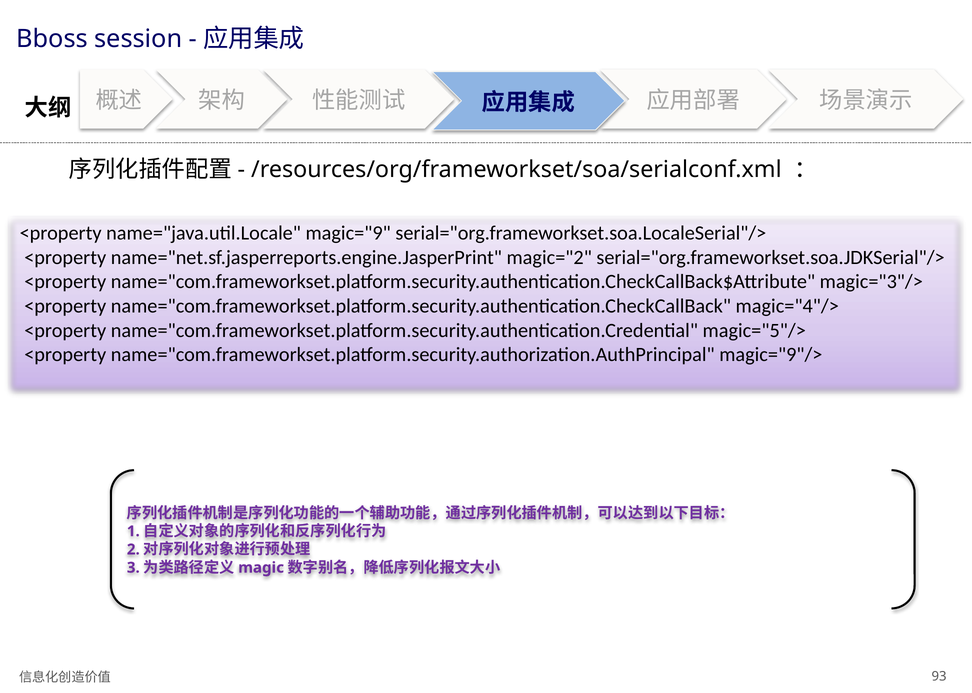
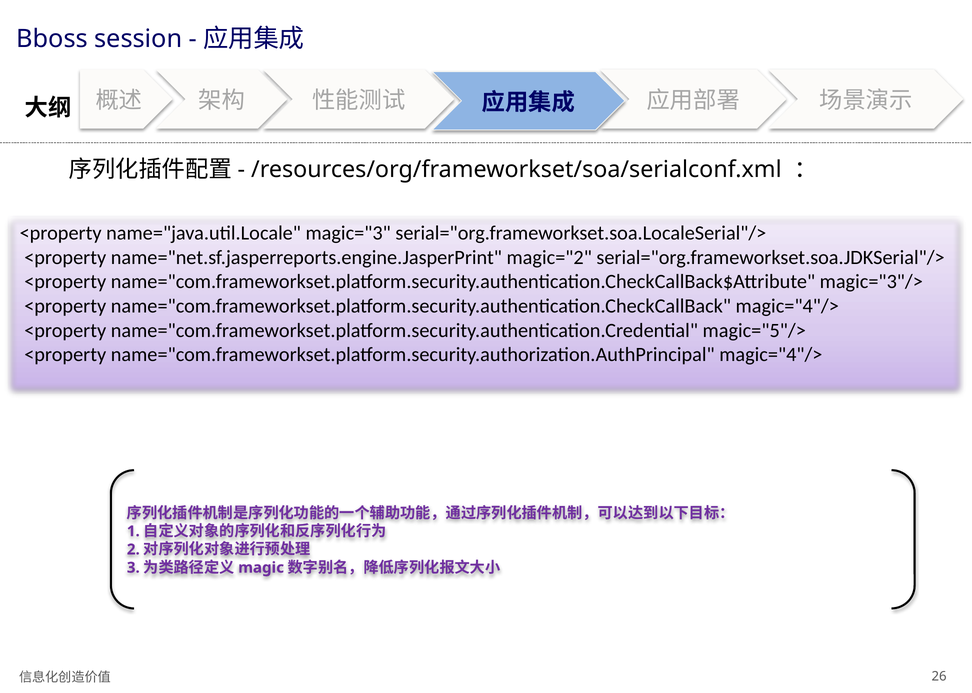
magic="9: magic="9 -> magic="3
name="com.frameworkset.platform.security.authorization.AuthPrincipal magic="9"/>: magic="9"/> -> magic="4"/>
93: 93 -> 26
